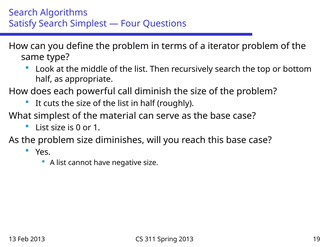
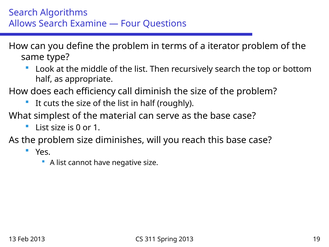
Satisfy: Satisfy -> Allows
Search Simplest: Simplest -> Examine
powerful: powerful -> efficiency
